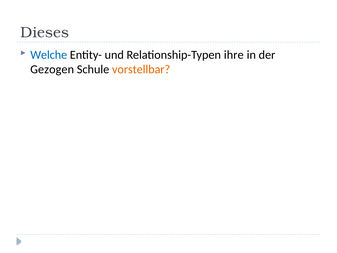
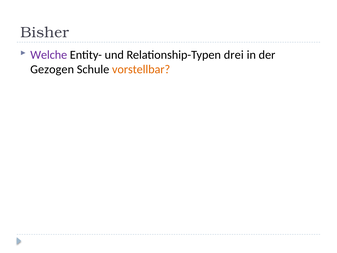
Dieses: Dieses -> Bisher
Welche colour: blue -> purple
ihre: ihre -> drei
